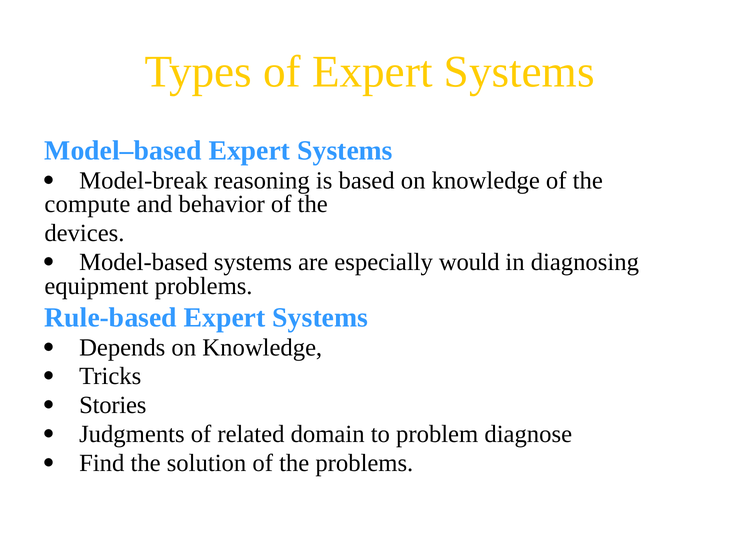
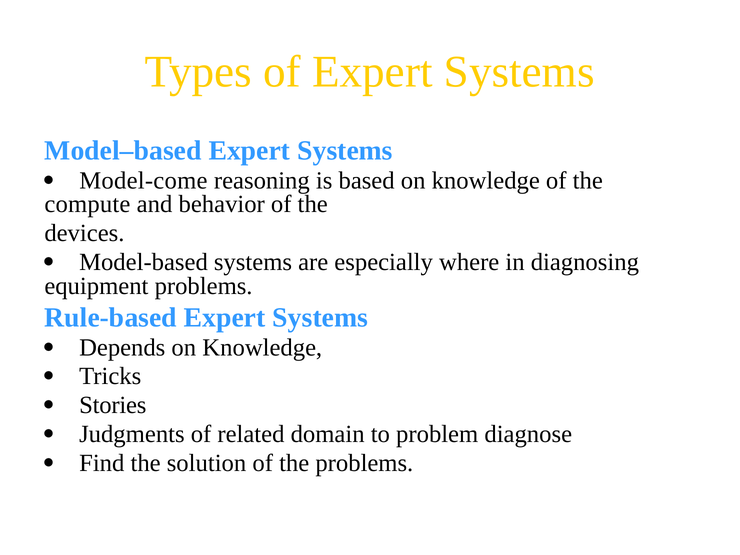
Model-break: Model-break -> Model-come
would: would -> where
